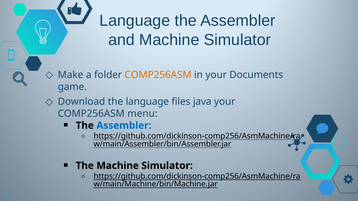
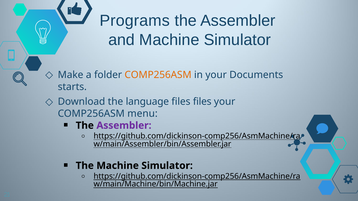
Language at (135, 21): Language -> Programs
game: game -> starts
files java: java -> files
Assembler at (124, 126) colour: blue -> purple
